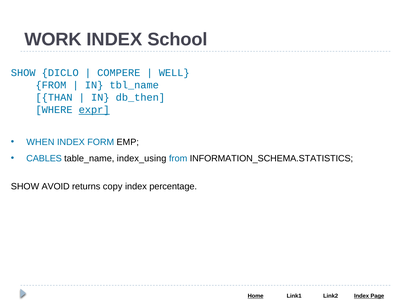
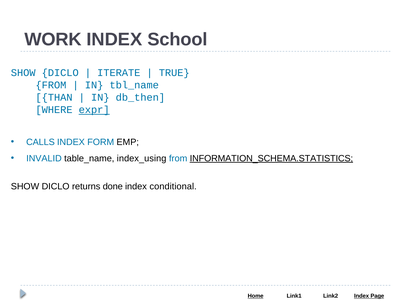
COMPERE: COMPERE -> ITERATE
WELL: WELL -> TRUE
WHEN: WHEN -> CALLS
CABLES: CABLES -> INVALID
INFORMATION_SCHEMA.STATISTICS underline: none -> present
AVOID at (56, 187): AVOID -> DICLO
copy: copy -> done
percentage: percentage -> conditional
